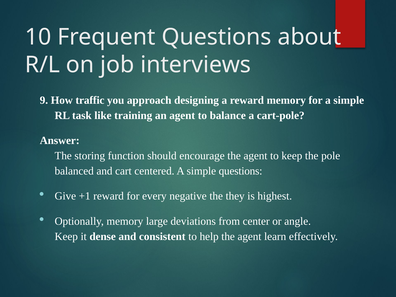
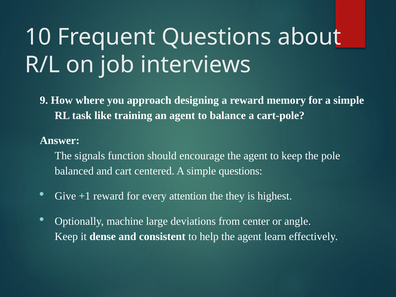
traffic: traffic -> where
storing: storing -> signals
negative: negative -> attention
Optionally memory: memory -> machine
